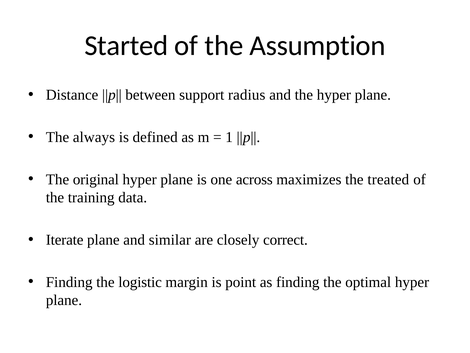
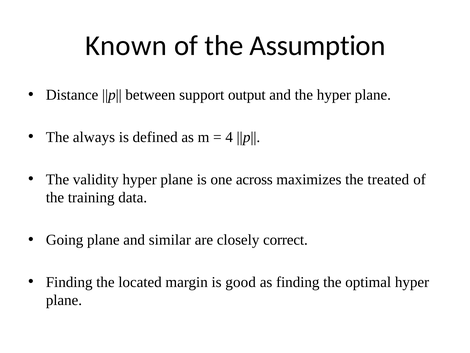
Started: Started -> Known
radius: radius -> output
1: 1 -> 4
original: original -> validity
Iterate: Iterate -> Going
logistic: logistic -> located
point: point -> good
